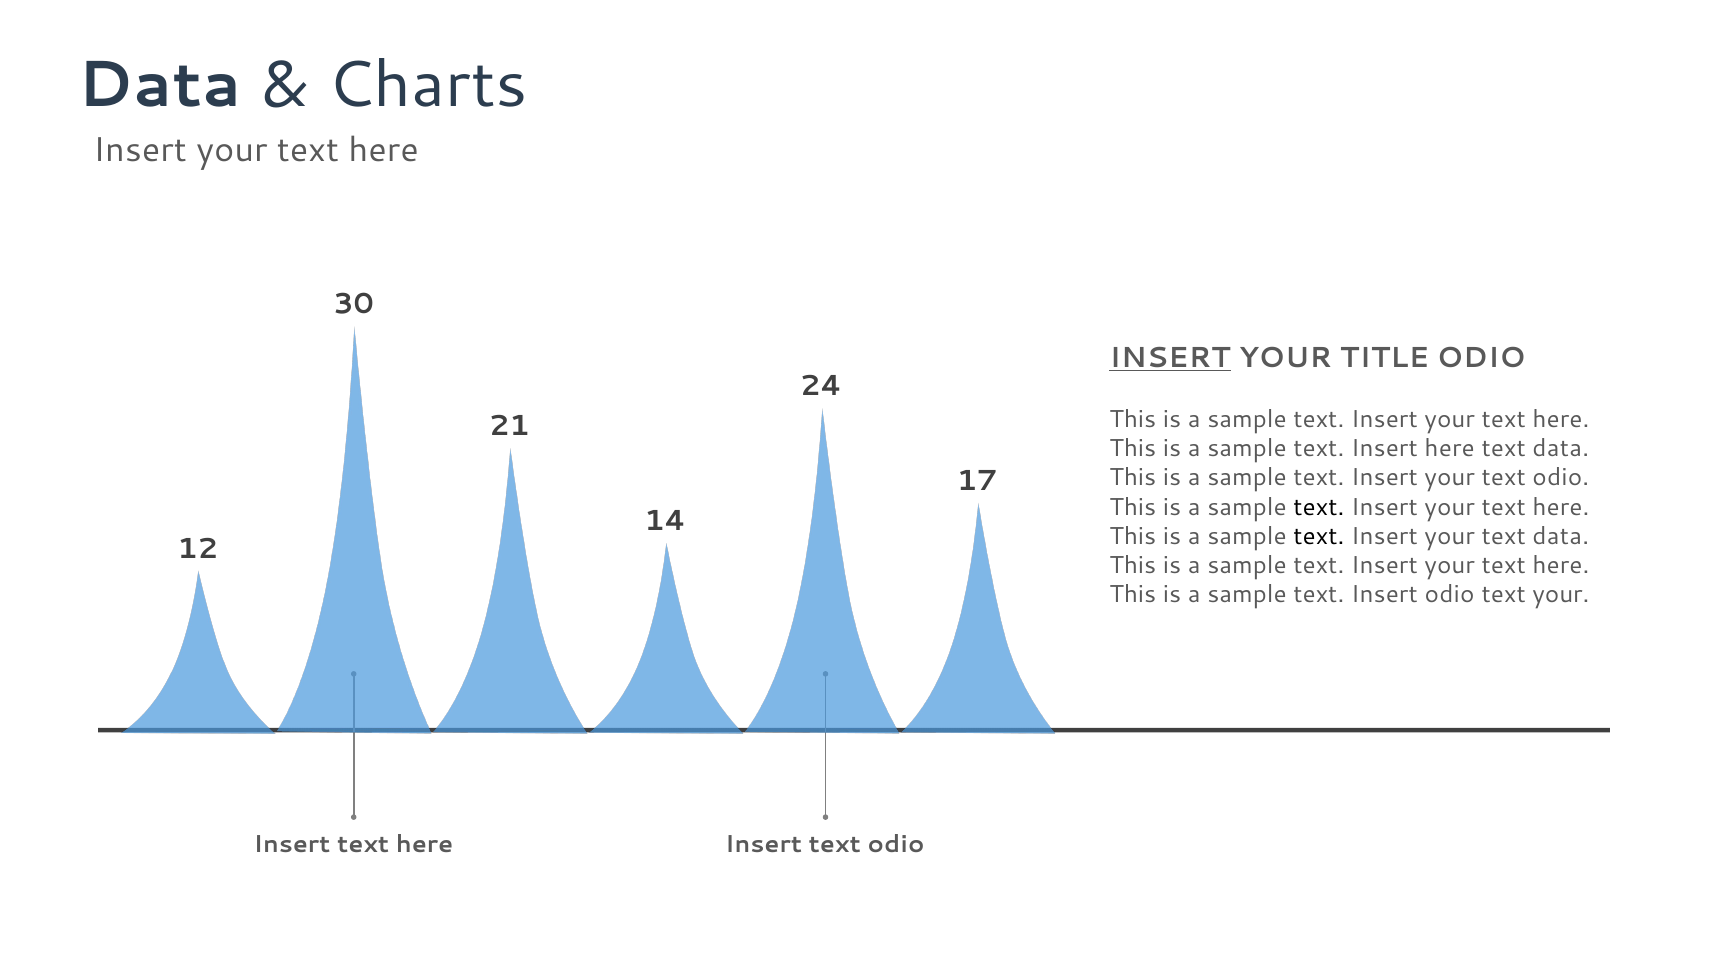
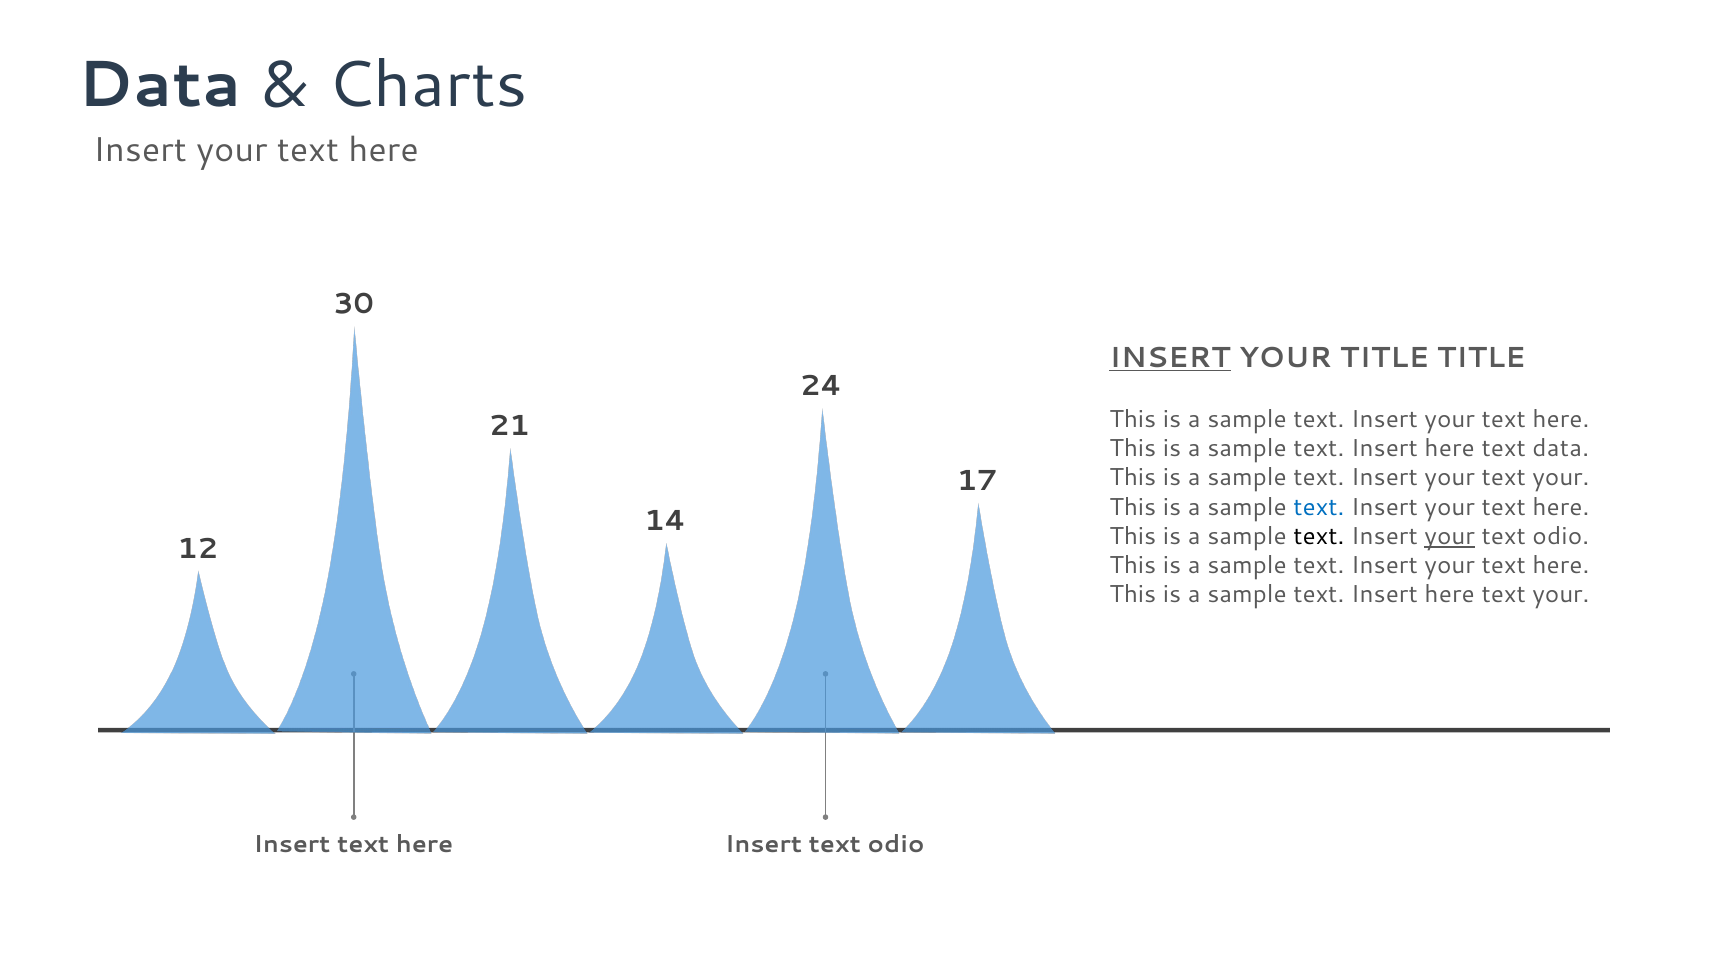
TITLE ODIO: ODIO -> TITLE
your text odio: odio -> your
text at (1319, 507) colour: black -> blue
your at (1450, 537) underline: none -> present
data at (1561, 537): data -> odio
odio at (1450, 595): odio -> here
